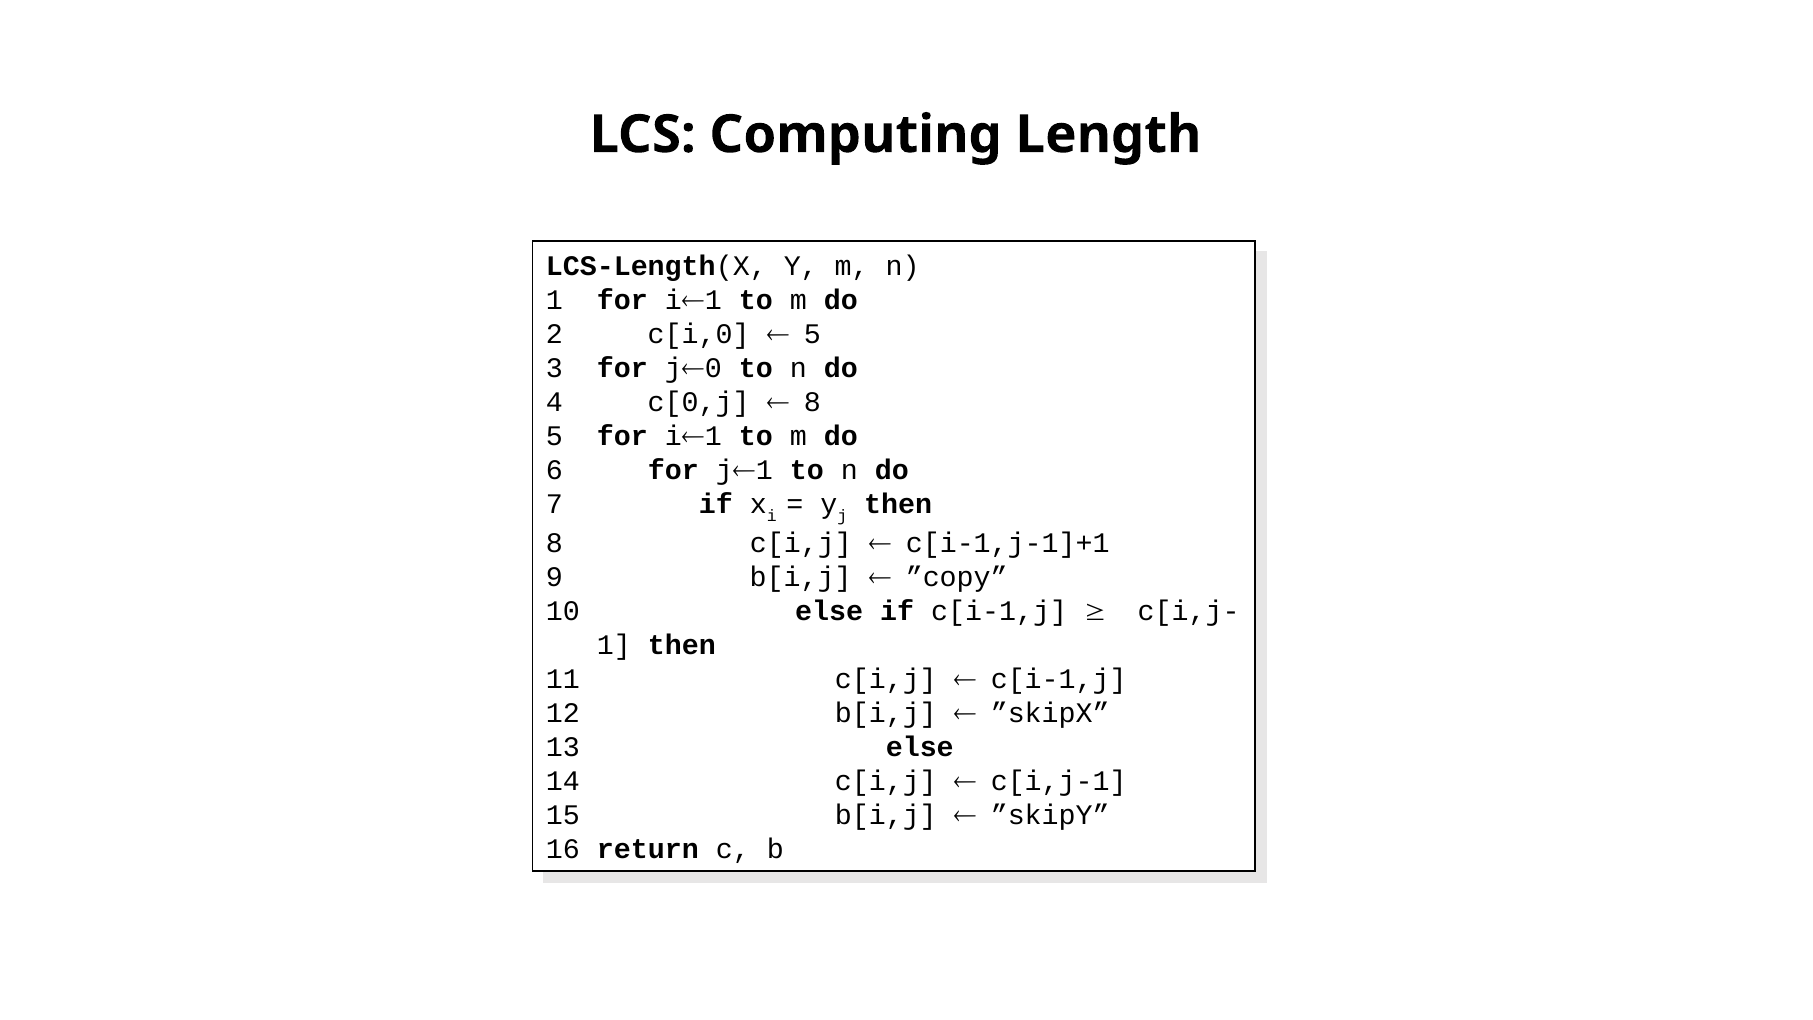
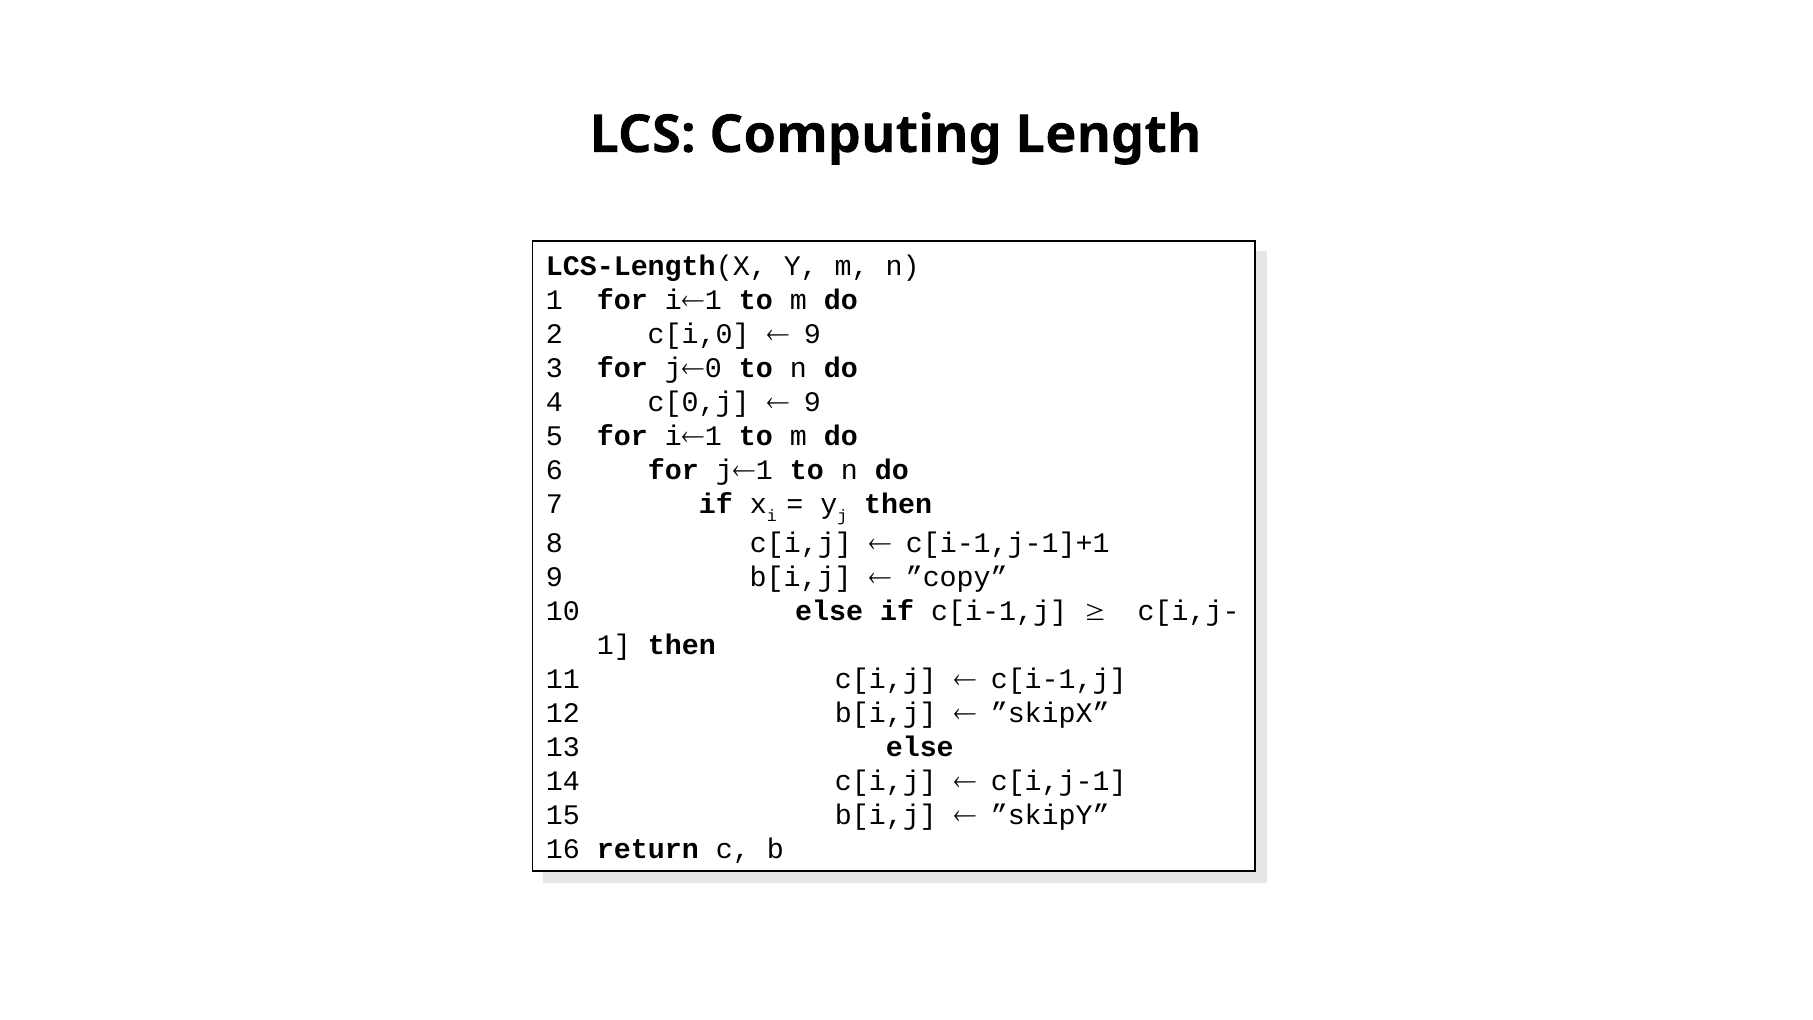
5 at (812, 335): 5 -> 9
8 at (812, 403): 8 -> 9
